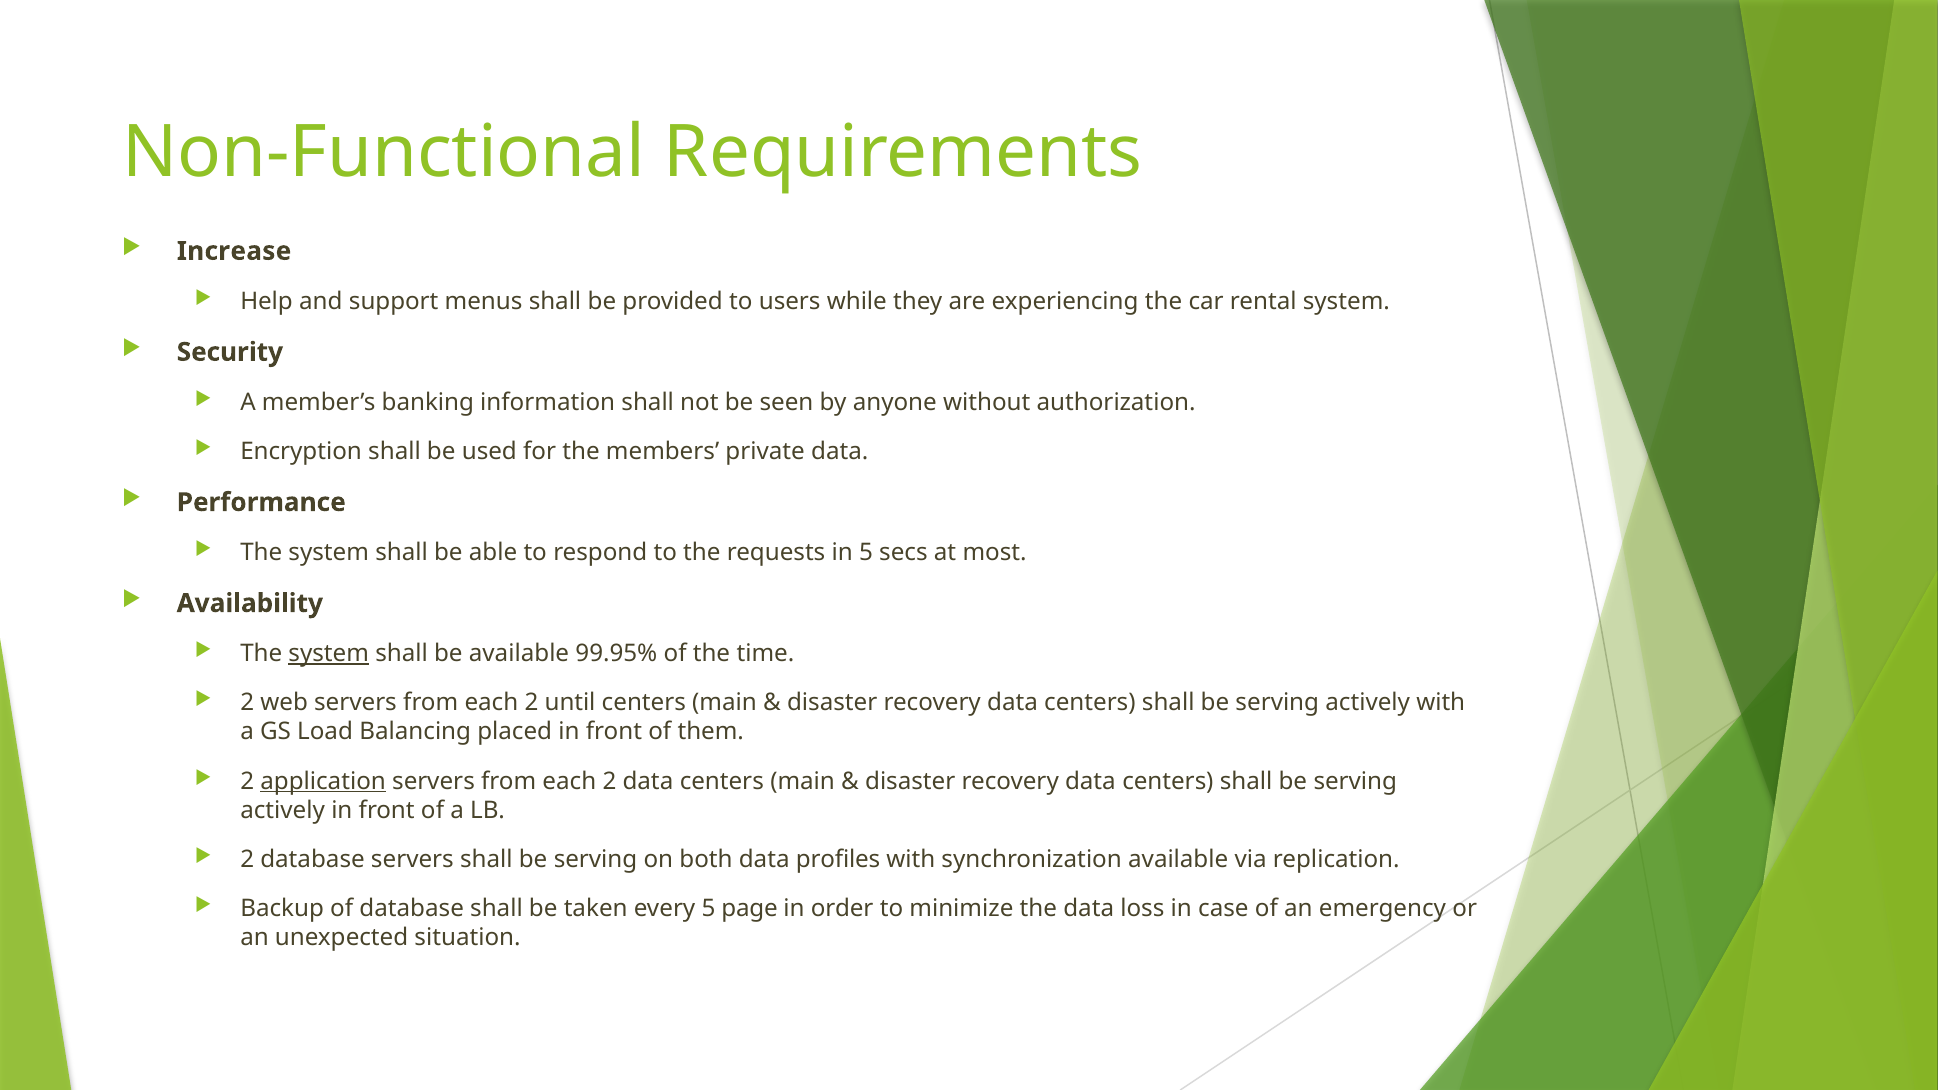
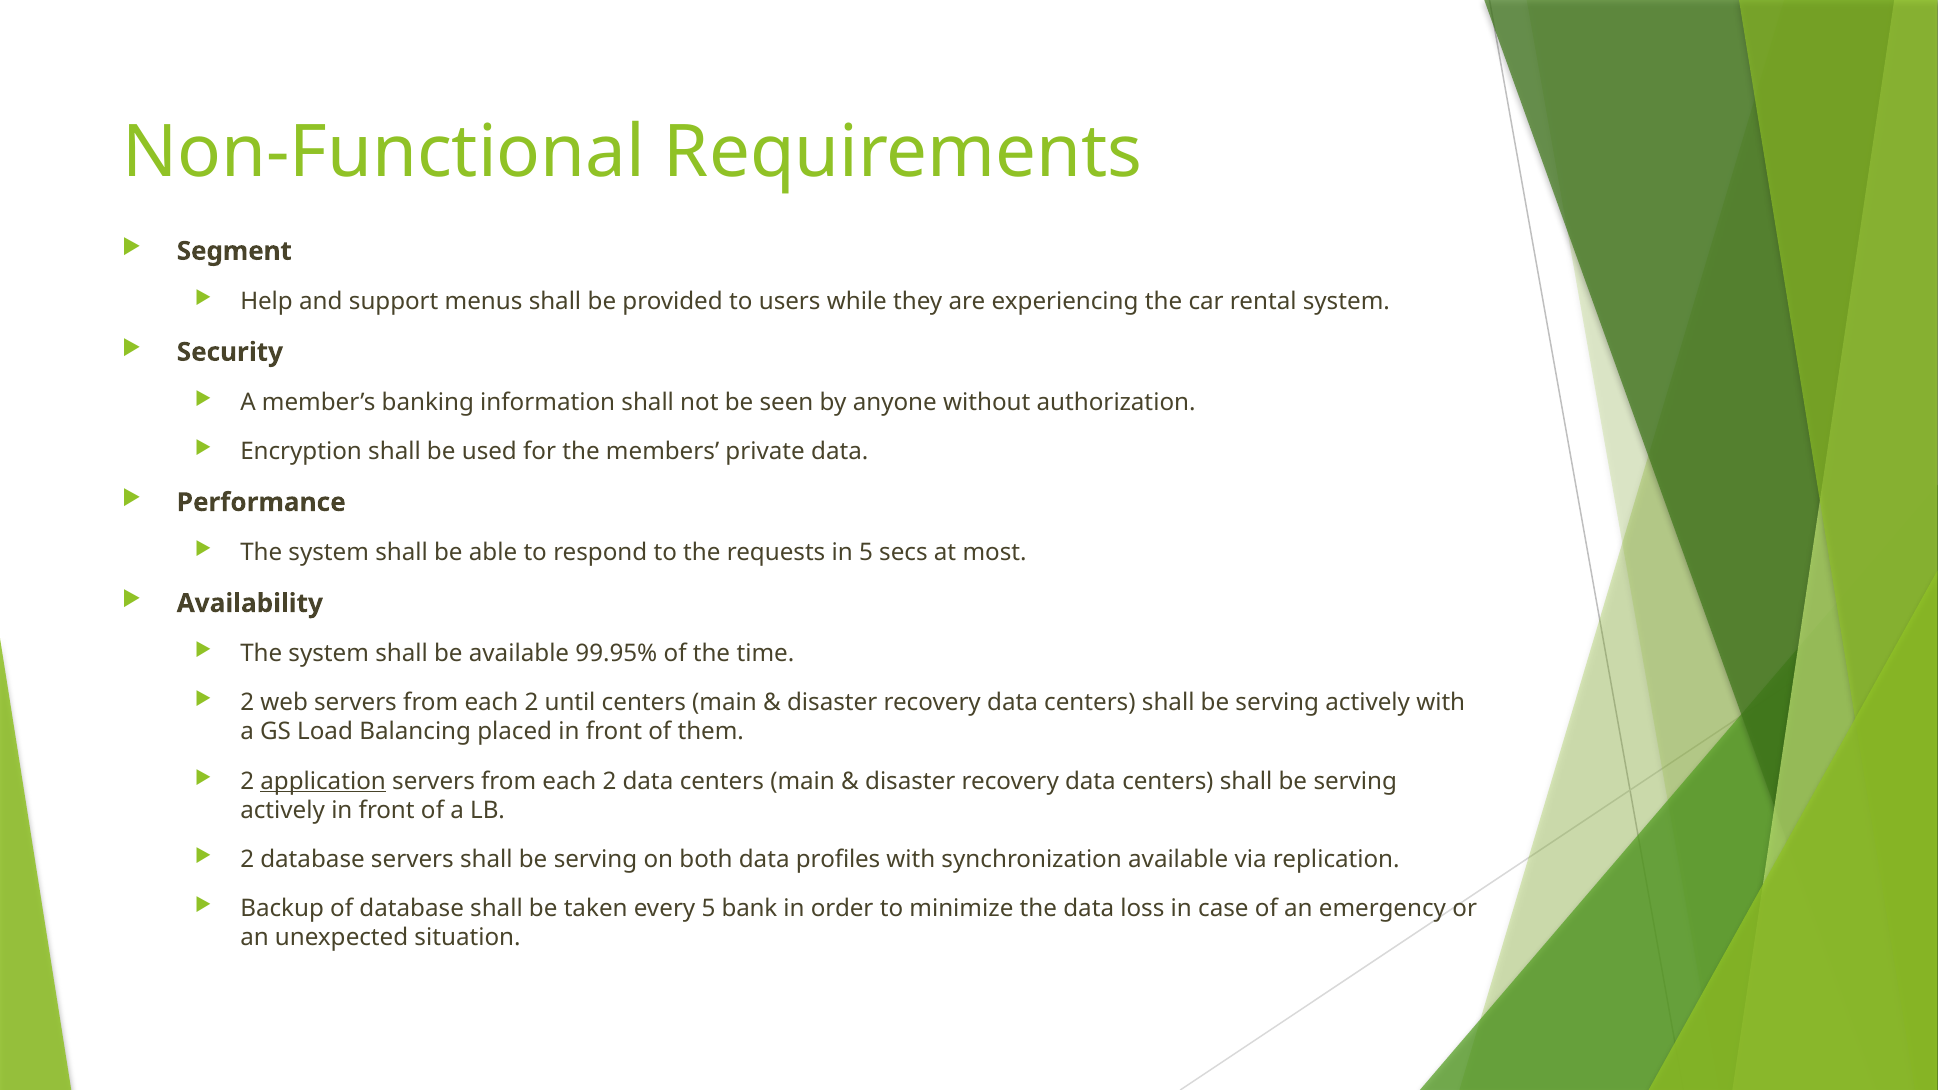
Increase: Increase -> Segment
system at (329, 654) underline: present -> none
page: page -> bank
